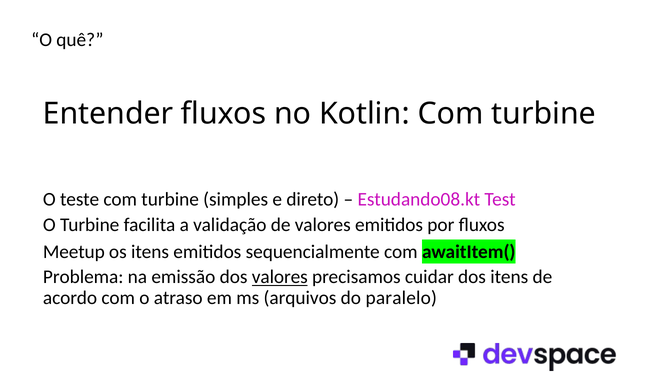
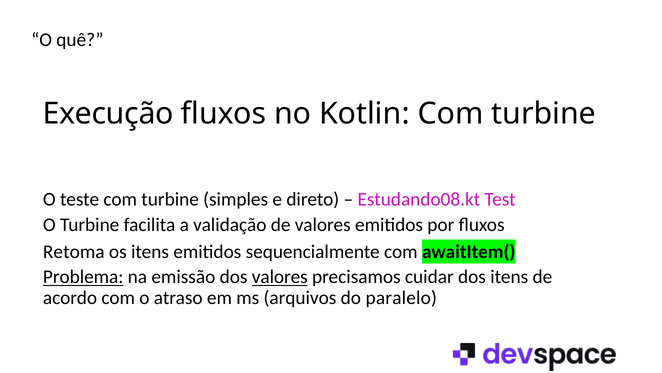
Entender: Entender -> Execução
Meetup: Meetup -> Retoma
Problema underline: none -> present
